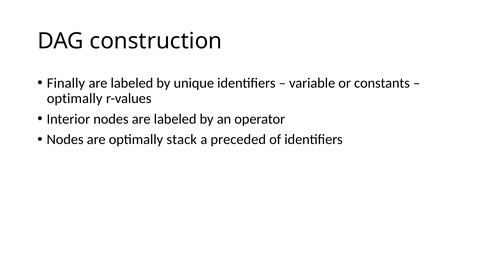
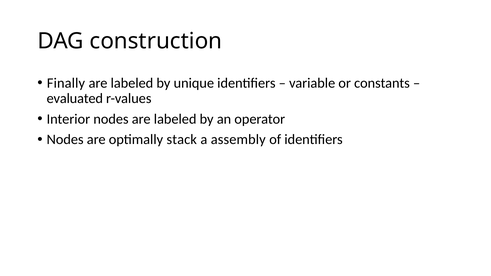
optimally at (75, 98): optimally -> evaluated
preceded: preceded -> assembly
